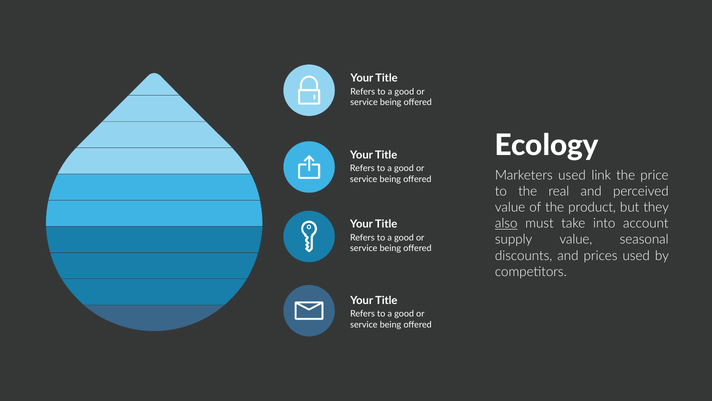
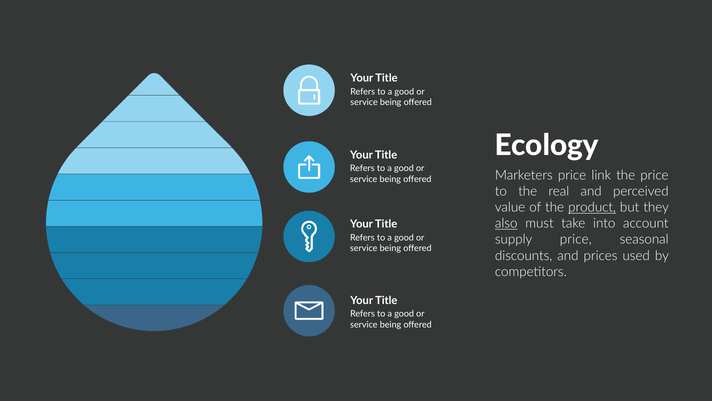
Marketers used: used -> price
product underline: none -> present
supply value: value -> price
